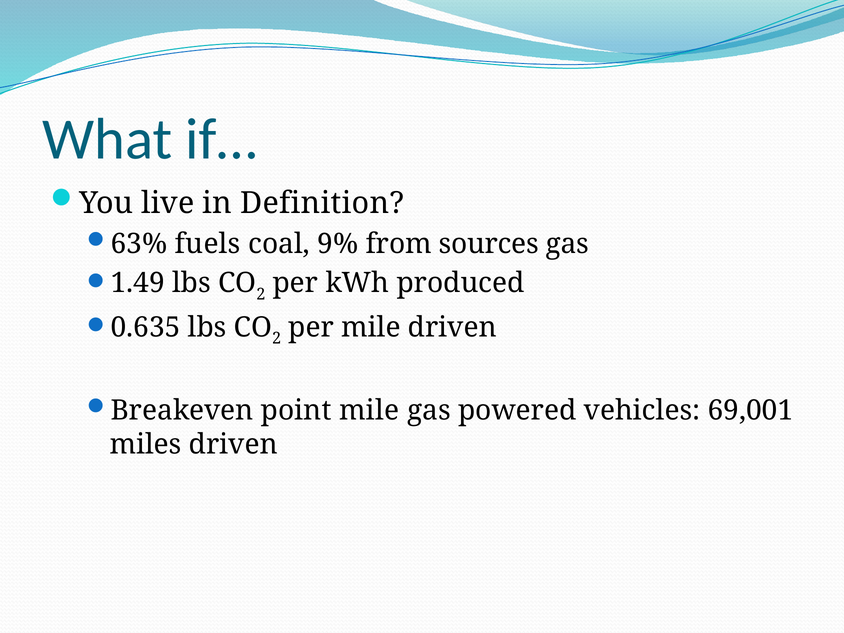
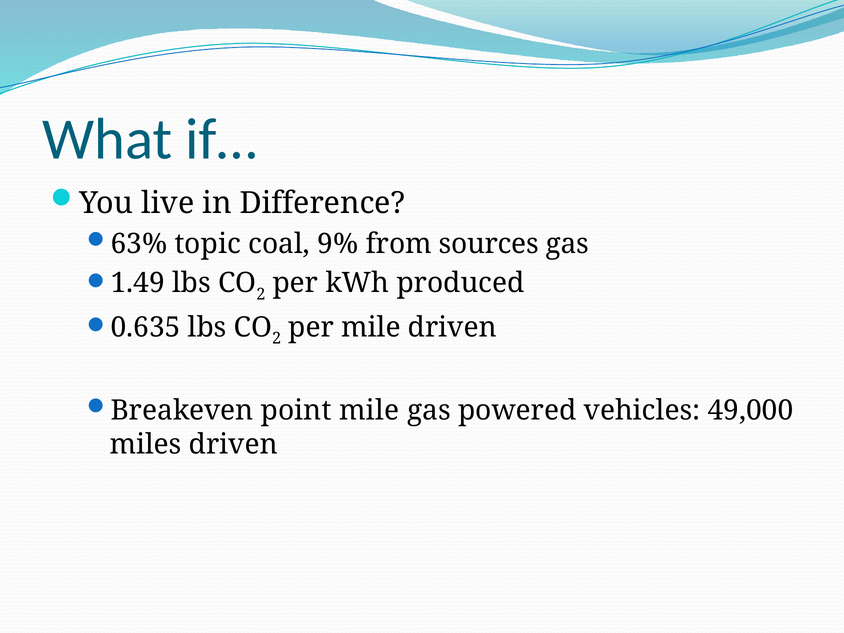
Definition: Definition -> Difference
fuels: fuels -> topic
69,001: 69,001 -> 49,000
